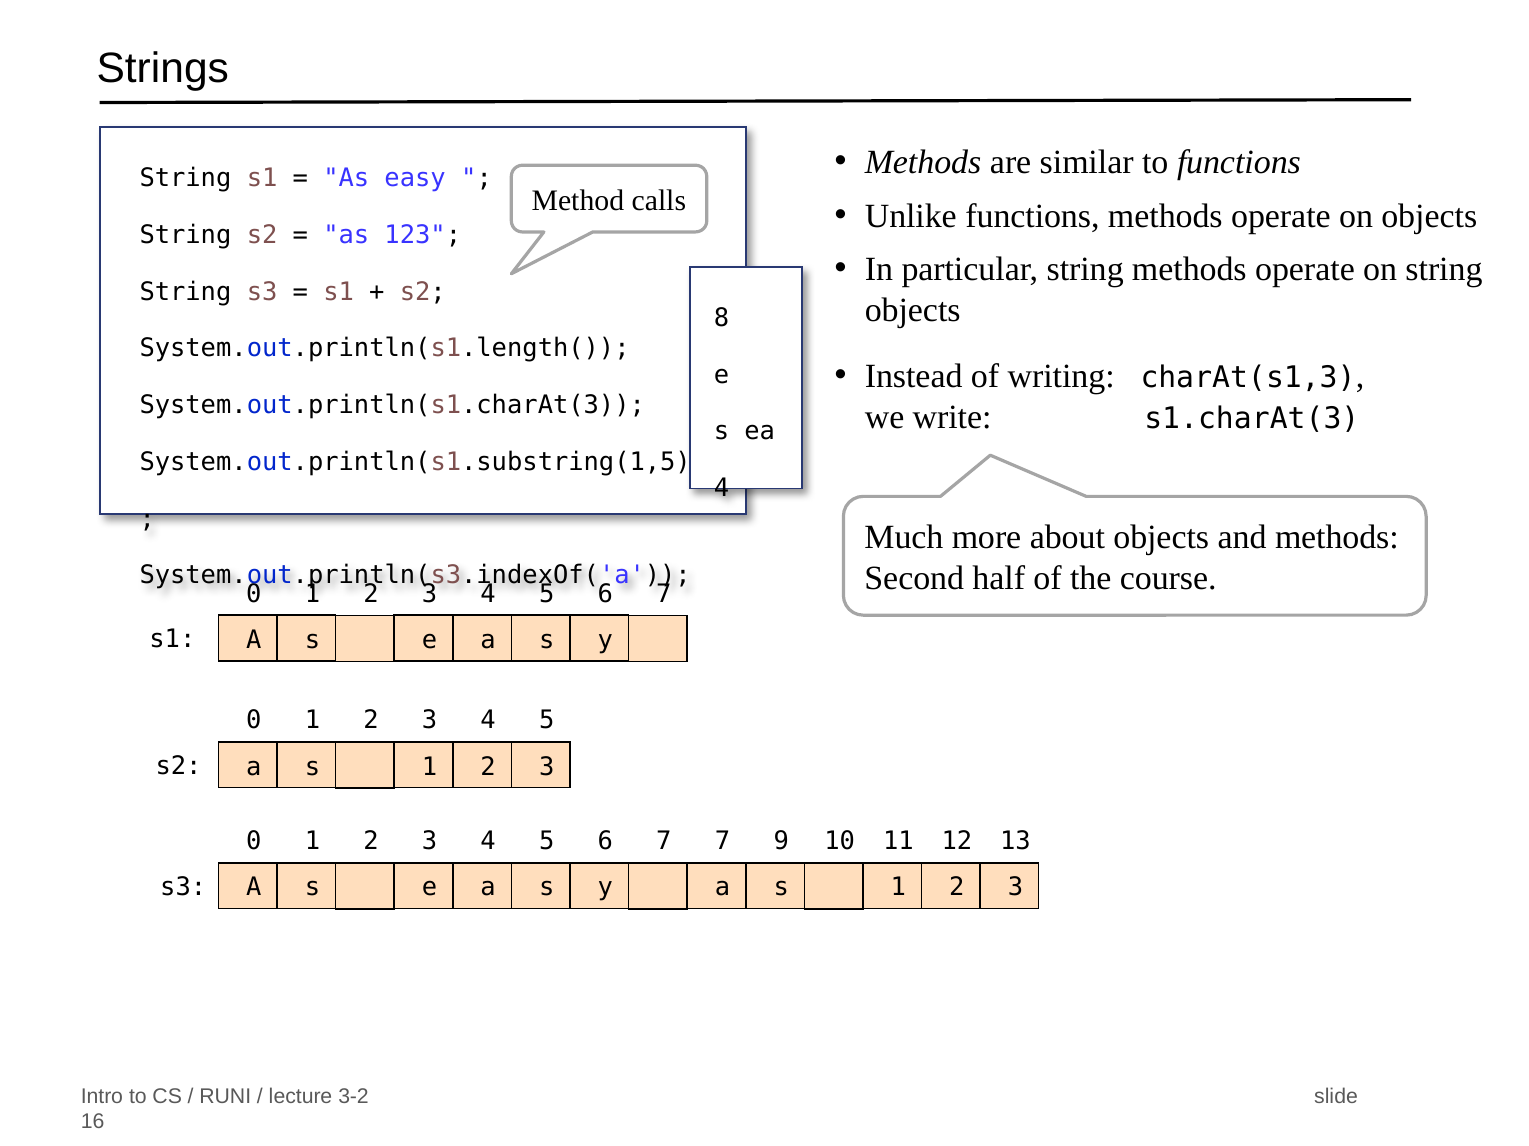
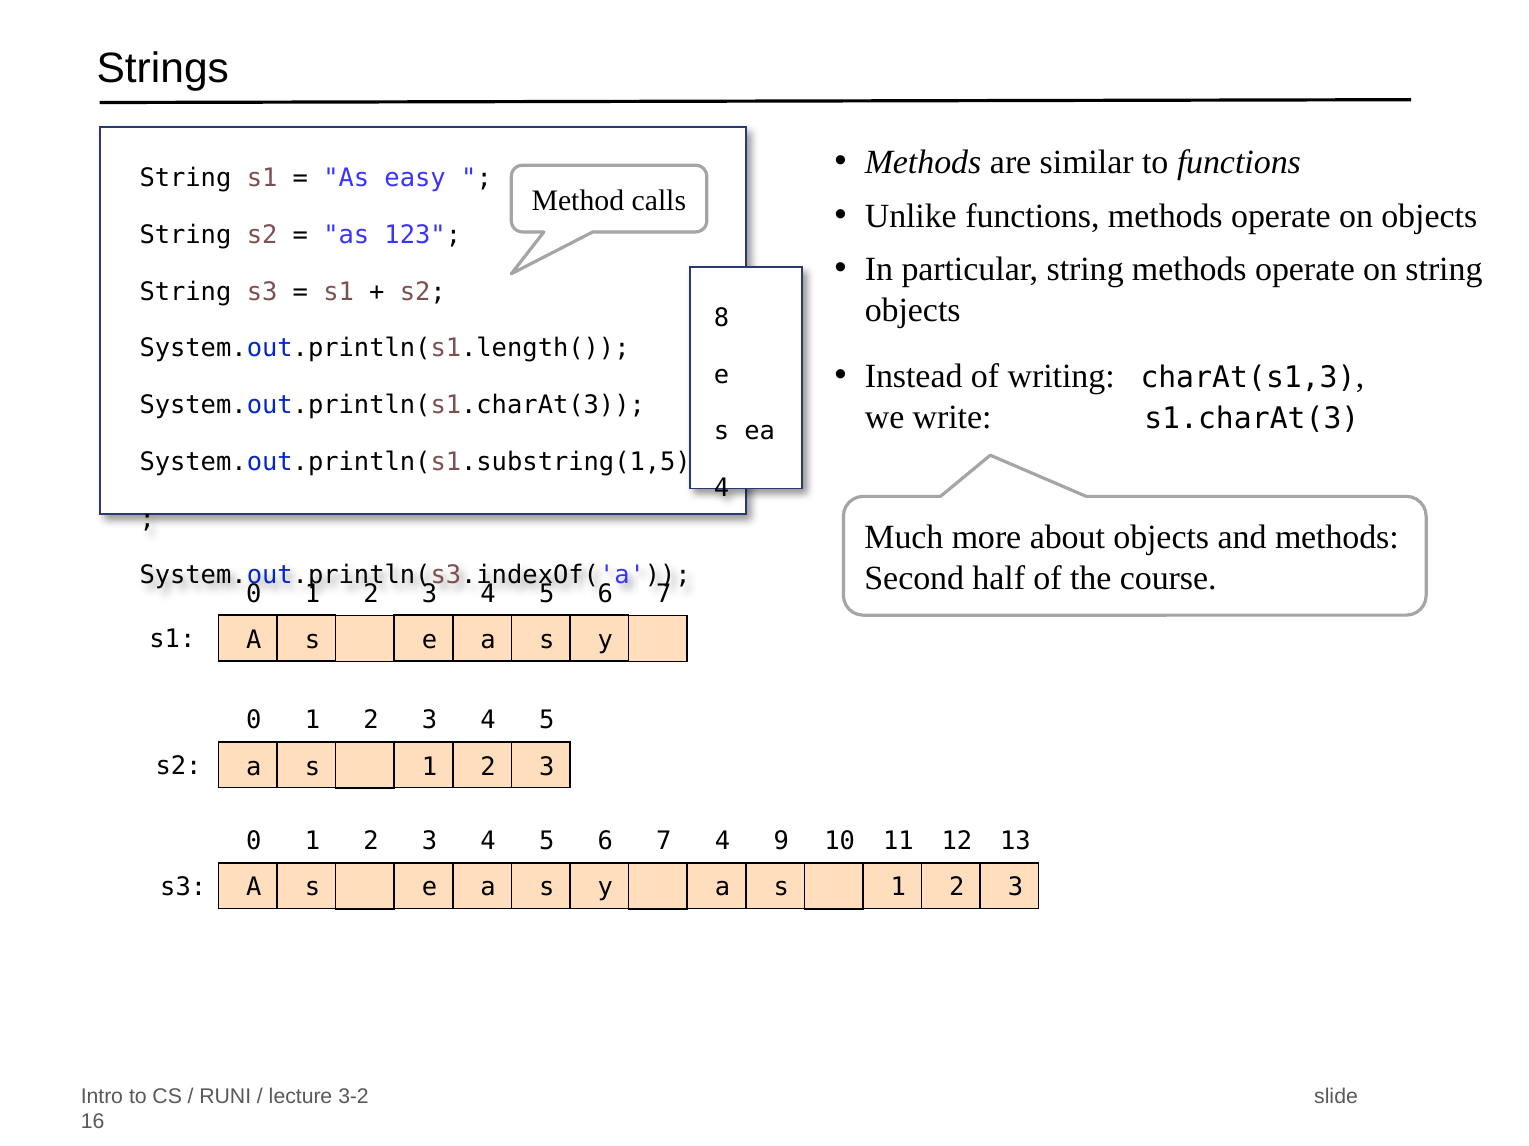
7 7: 7 -> 4
